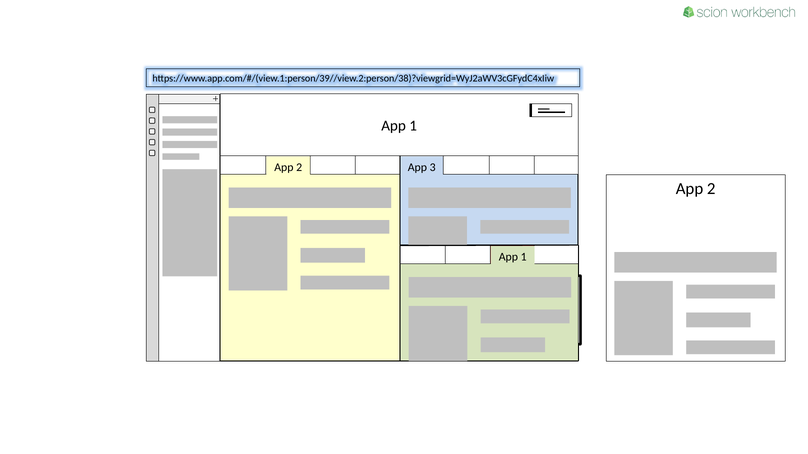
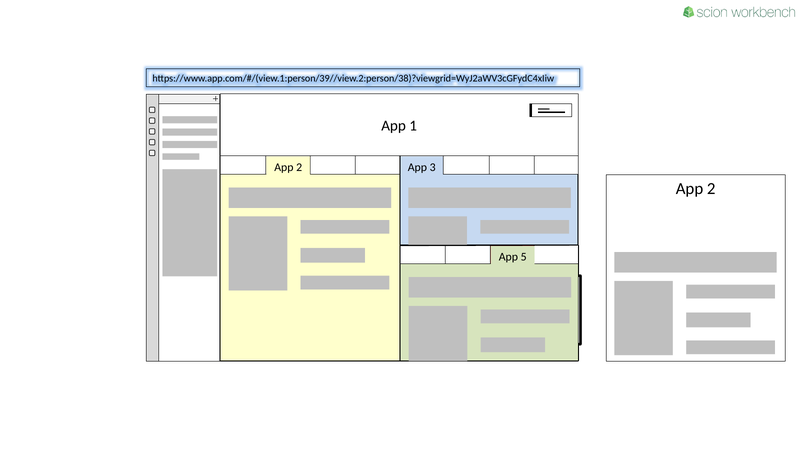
1 at (524, 257): 1 -> 5
